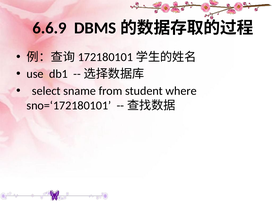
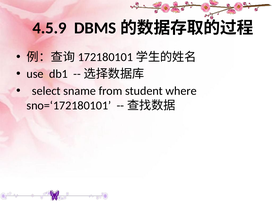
6.6.9: 6.6.9 -> 4.5.9
